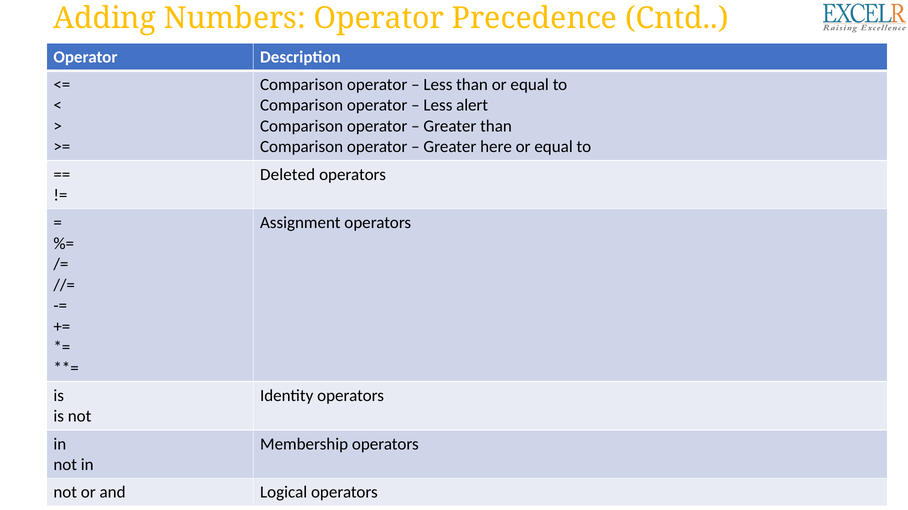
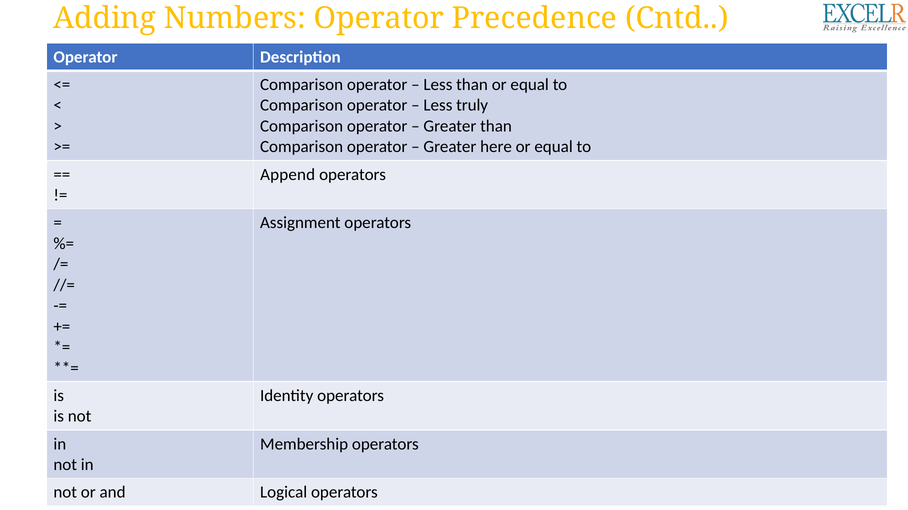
alert: alert -> truly
Deleted: Deleted -> Append
